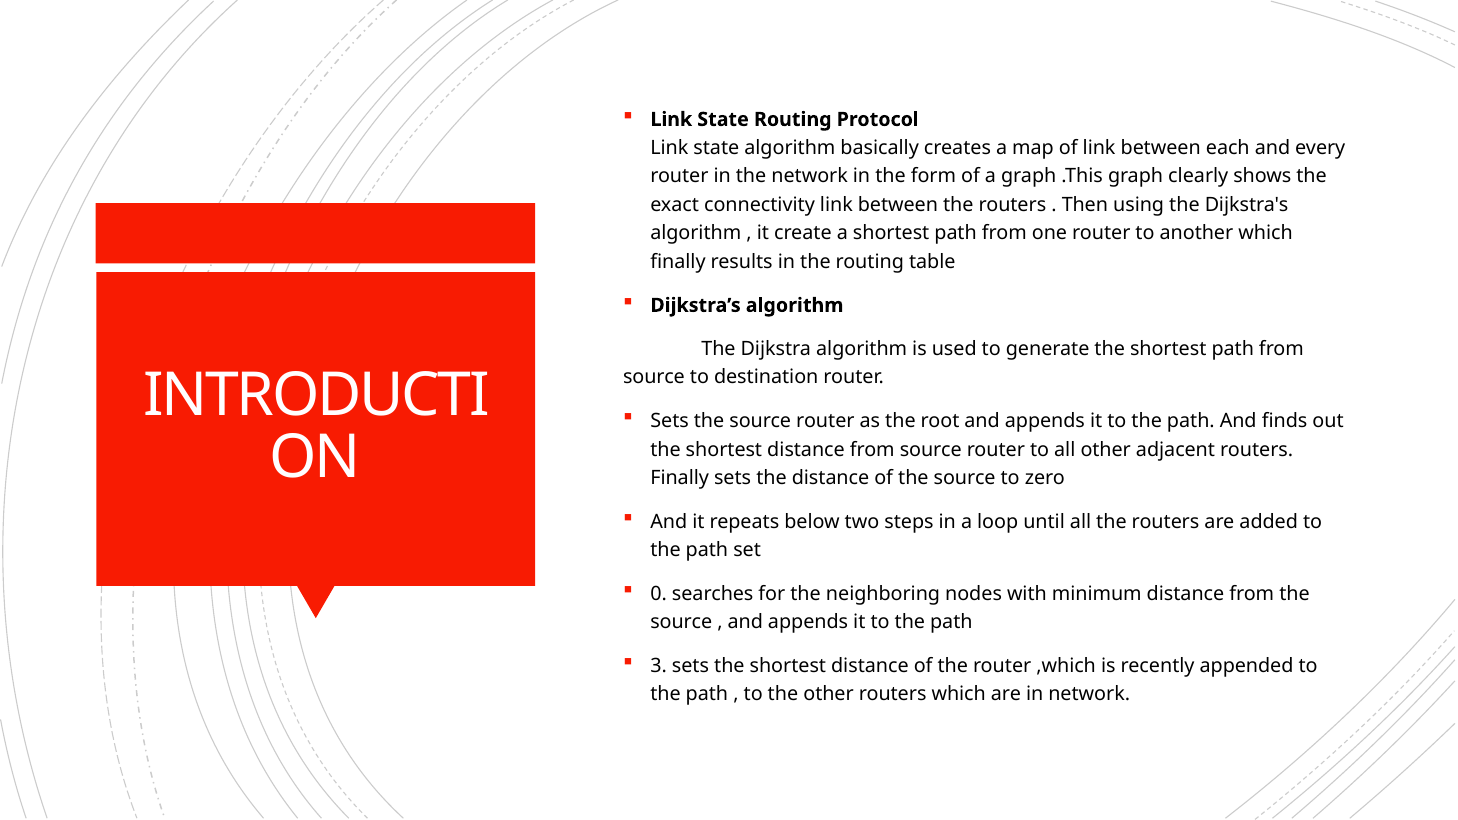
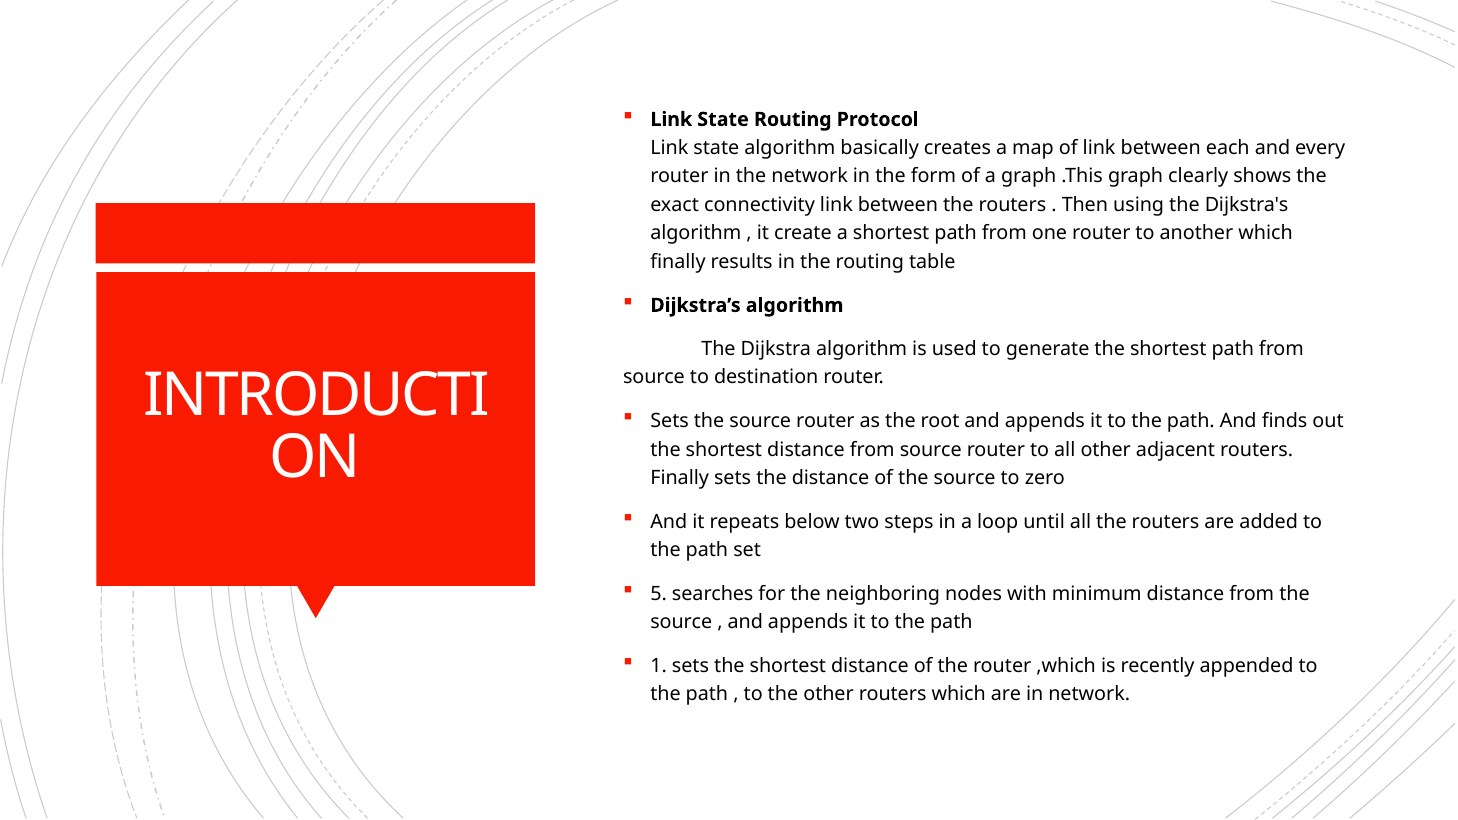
0: 0 -> 5
3: 3 -> 1
